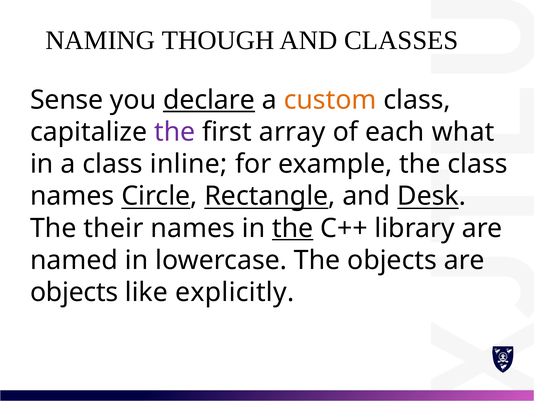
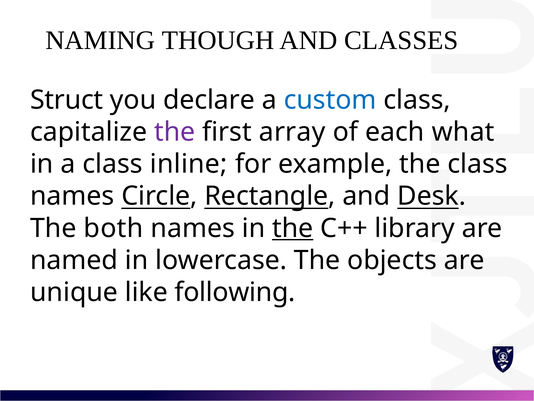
Sense: Sense -> Struct
declare underline: present -> none
custom colour: orange -> blue
their: their -> both
objects at (74, 292): objects -> unique
explicitly: explicitly -> following
